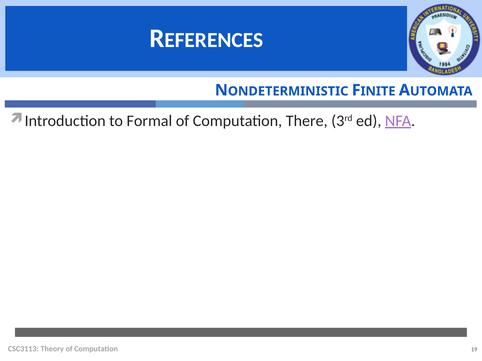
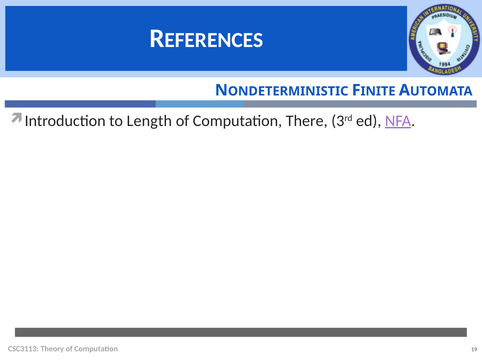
Formal: Formal -> Length
